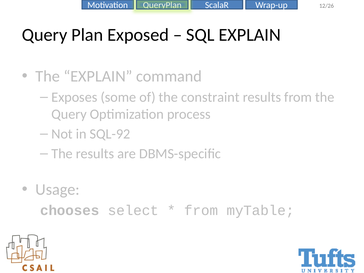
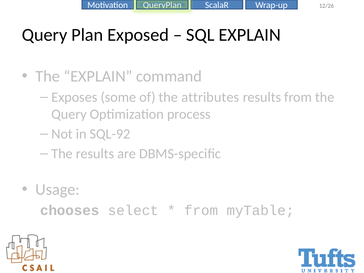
constraint: constraint -> attributes
